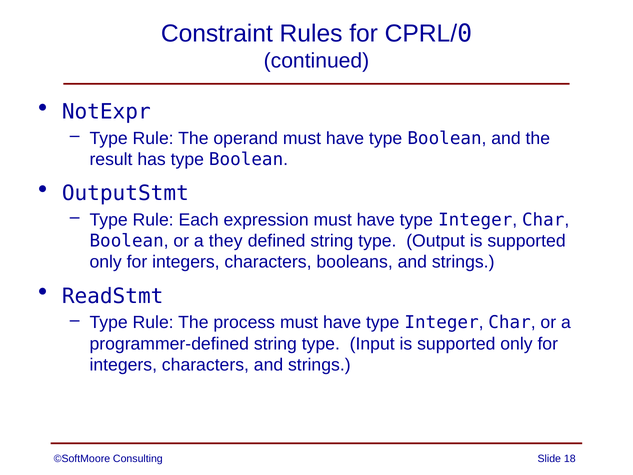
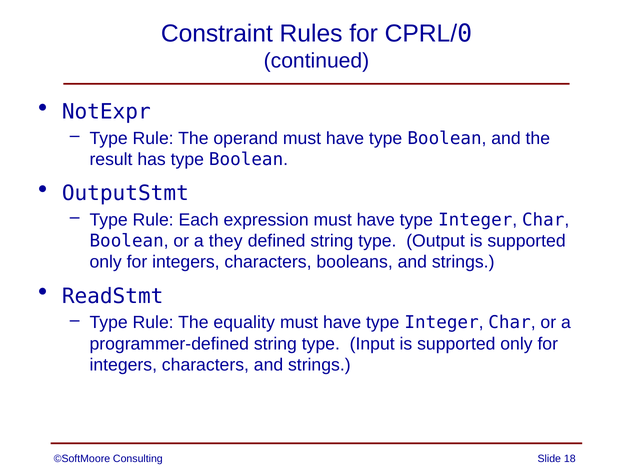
process: process -> equality
